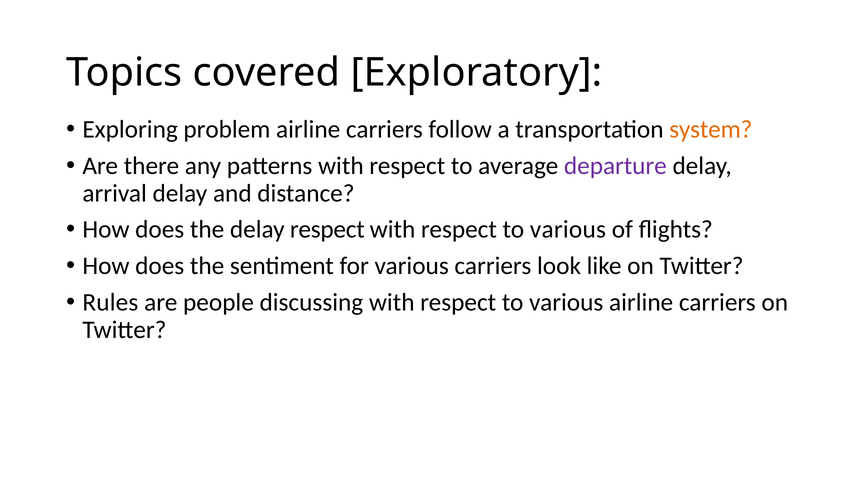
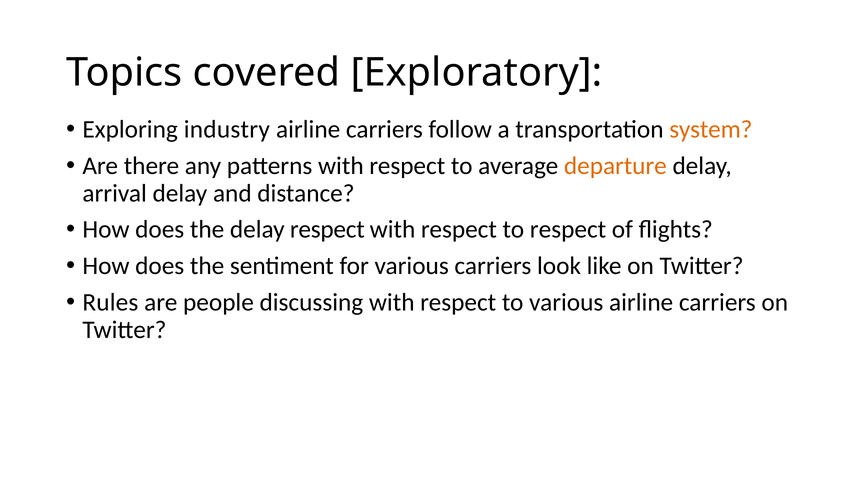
problem: problem -> industry
departure colour: purple -> orange
various at (568, 230): various -> respect
